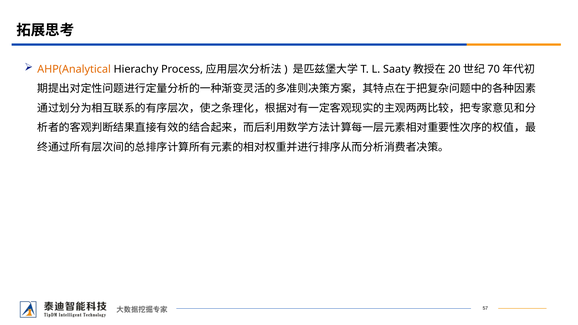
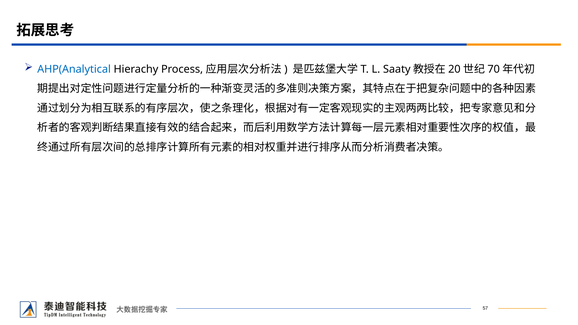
AHP(Analytical colour: orange -> blue
